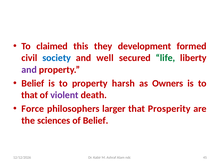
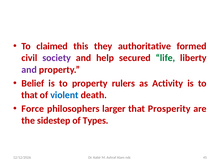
development: development -> authoritative
society colour: blue -> purple
well: well -> help
harsh: harsh -> rulers
Owners: Owners -> Activity
violent colour: purple -> blue
sciences: sciences -> sidestep
of Belief: Belief -> Types
